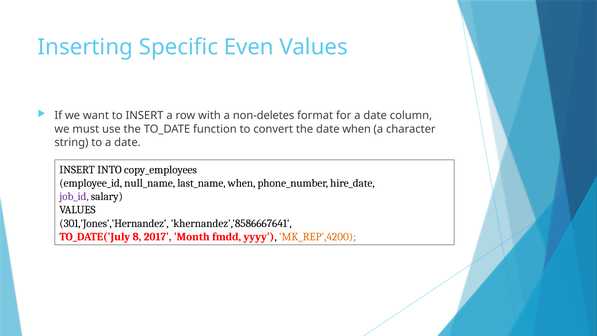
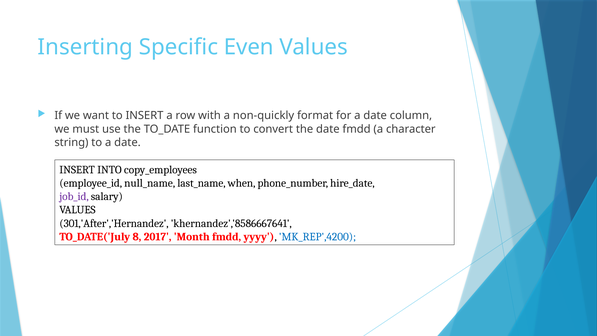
non-deletes: non-deletes -> non-quickly
date when: when -> fmdd
301,'Jones','Hernandez: 301,'Jones','Hernandez -> 301,'After','Hernandez
MK_REP',4200 colour: orange -> blue
